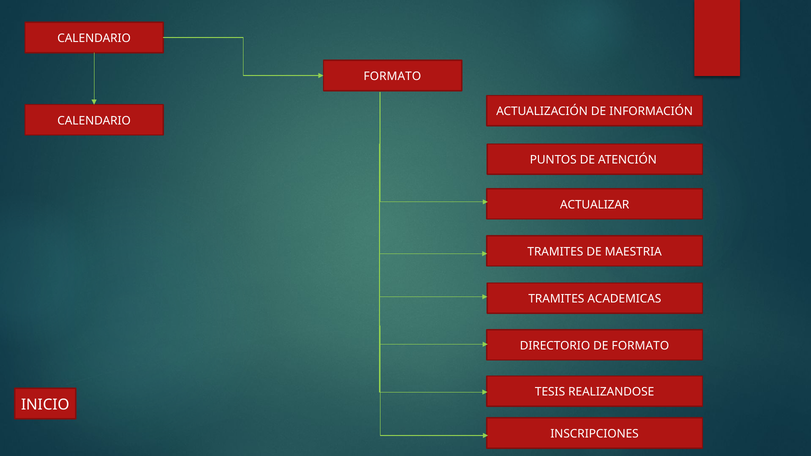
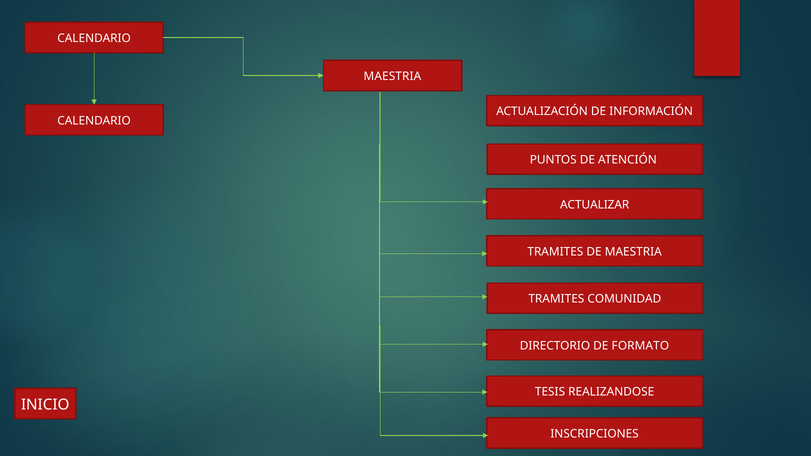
FORMATO at (392, 76): FORMATO -> MAESTRIA
ACADEMICAS: ACADEMICAS -> COMUNIDAD
